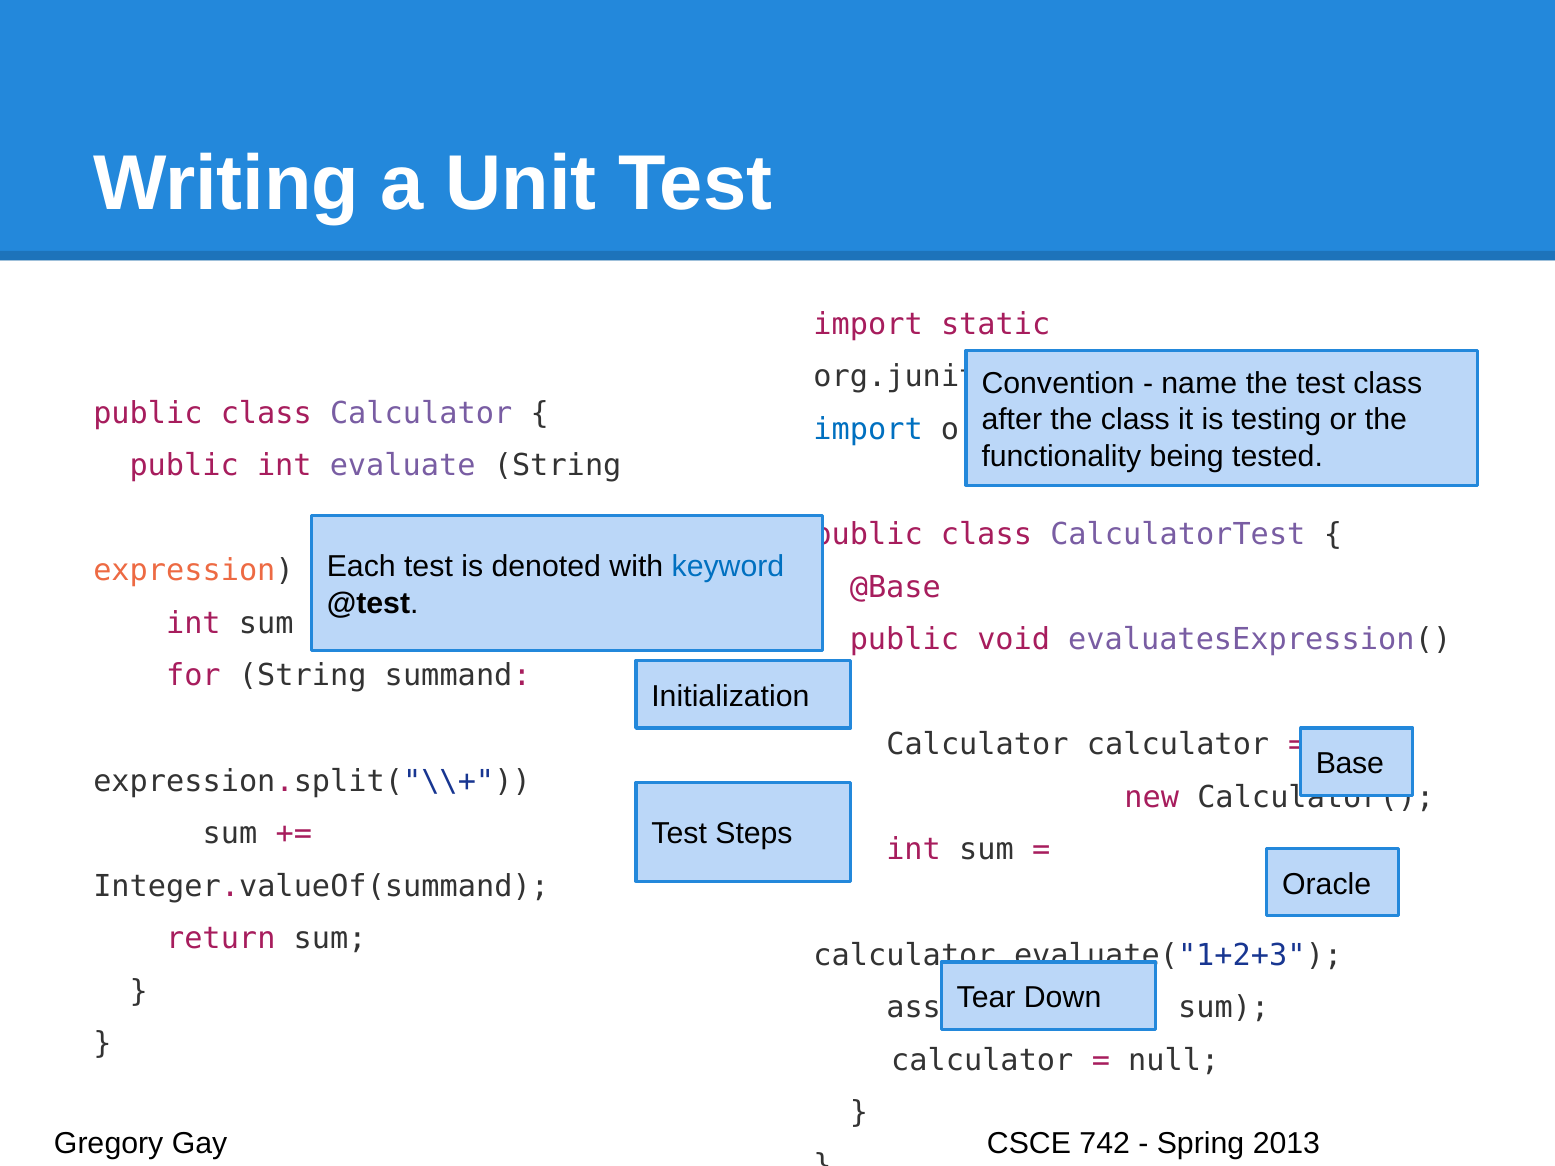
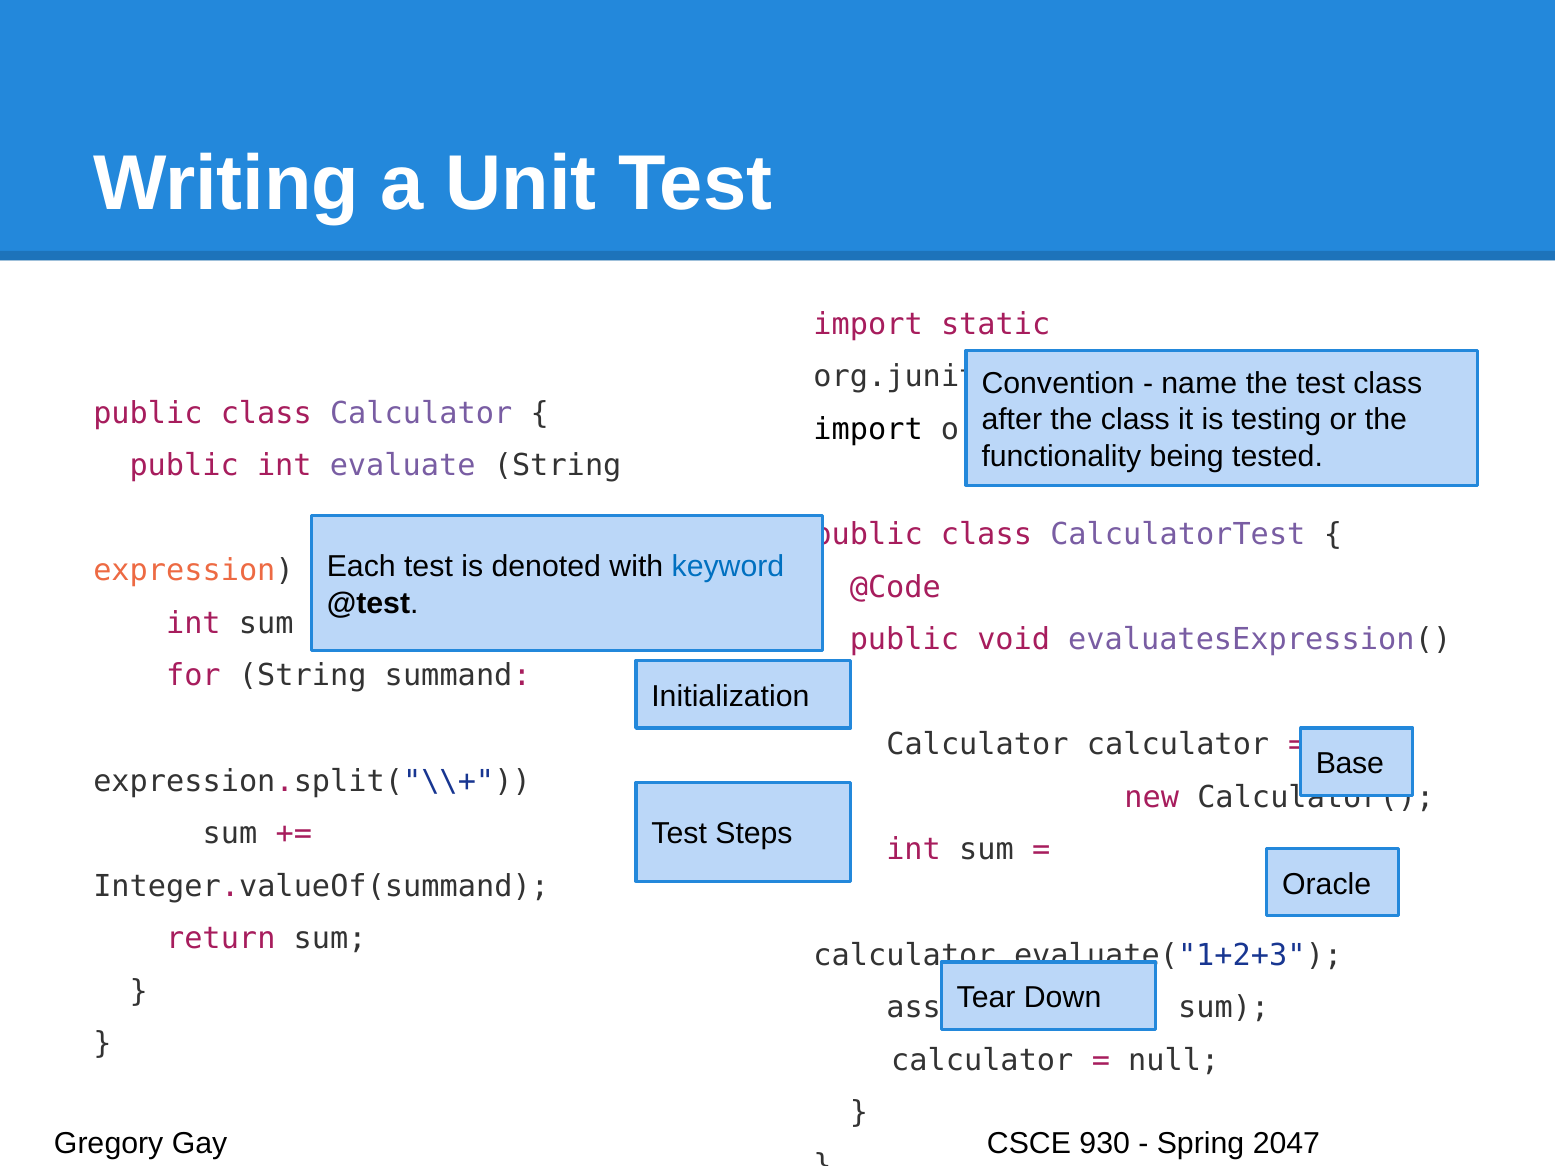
import at (868, 429) colour: blue -> black
@Base: @Base -> @Code
742: 742 -> 930
2013: 2013 -> 2047
